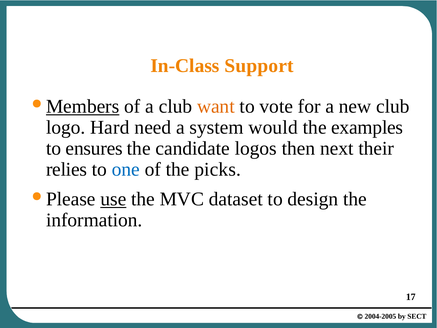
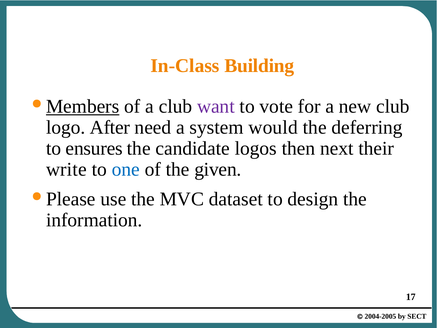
Support: Support -> Building
want colour: orange -> purple
Hard: Hard -> After
examples: examples -> deferring
relies: relies -> write
picks: picks -> given
use underline: present -> none
